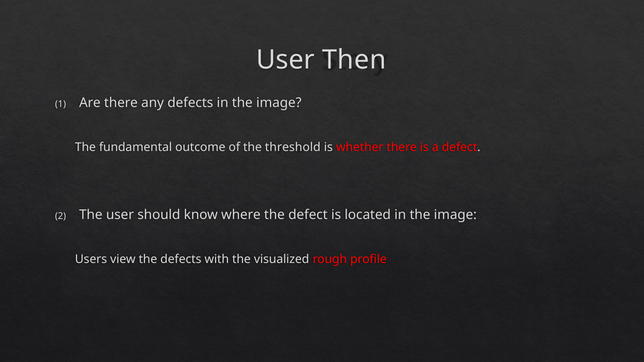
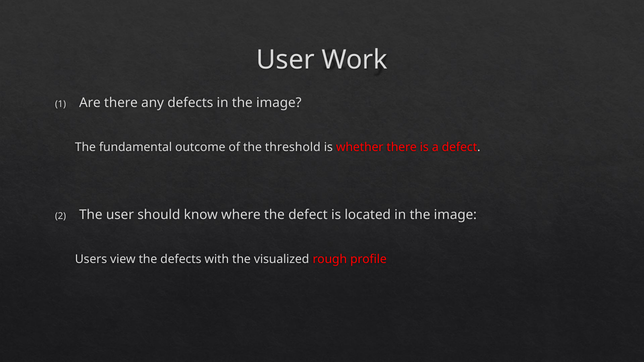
Then: Then -> Work
